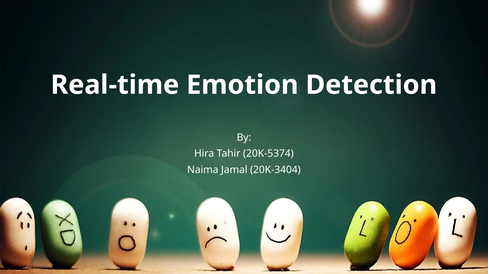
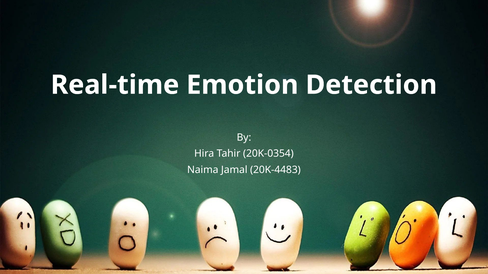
20K-5374: 20K-5374 -> 20K-0354
20K-3404: 20K-3404 -> 20K-4483
